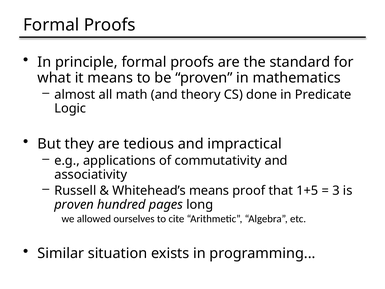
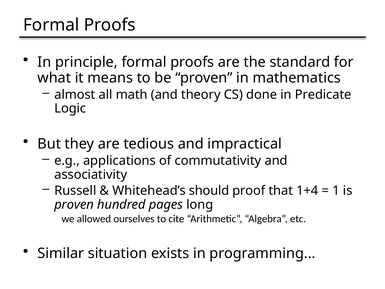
Whitehead’s means: means -> should
1+5: 1+5 -> 1+4
3: 3 -> 1
